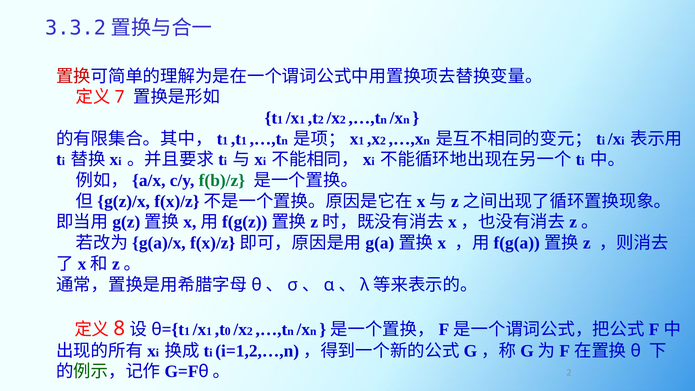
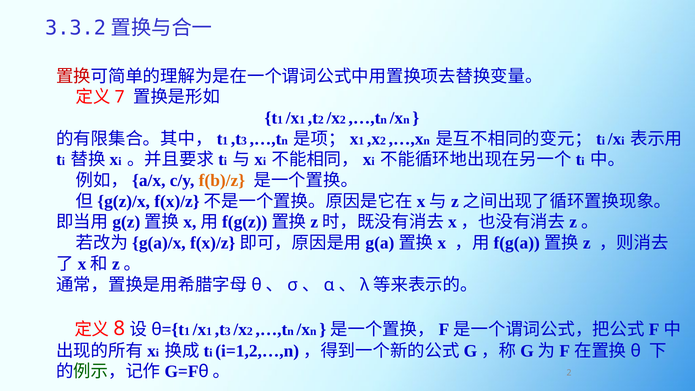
1 at (244, 141): 1 -> 3
f(b)/z colour: green -> orange
0 at (228, 331): 0 -> 3
